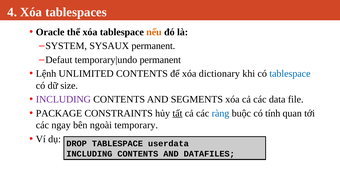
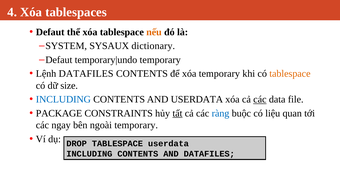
Oracle at (50, 32): Oracle -> Defaut
SYSAUX permanent: permanent -> dictionary
permanent at (160, 60): permanent -> temporary
Lệnh UNLIMITED: UNLIMITED -> DATAFILES
xóa dictionary: dictionary -> temporary
tablespace at (290, 74) colour: blue -> orange
INCLUDING at (63, 100) colour: purple -> blue
AND SEGMENTS: SEGMENTS -> USERDATA
các at (260, 100) underline: none -> present
tính: tính -> liệu
